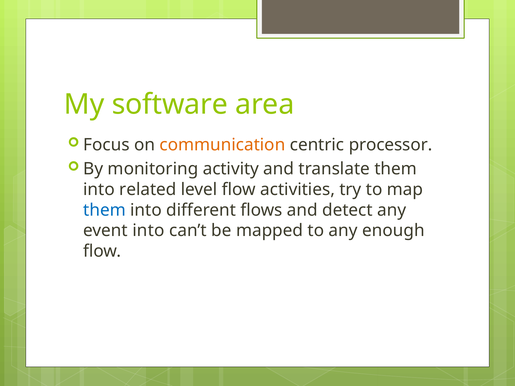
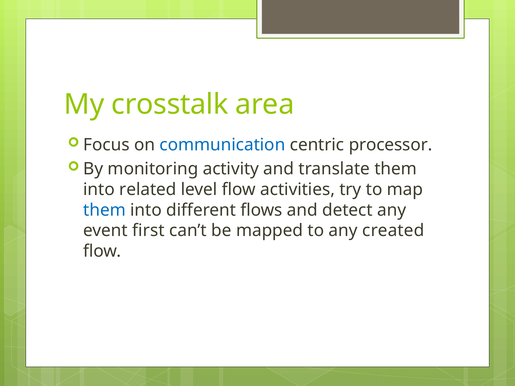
software: software -> crosstalk
communication colour: orange -> blue
event into: into -> first
enough: enough -> created
